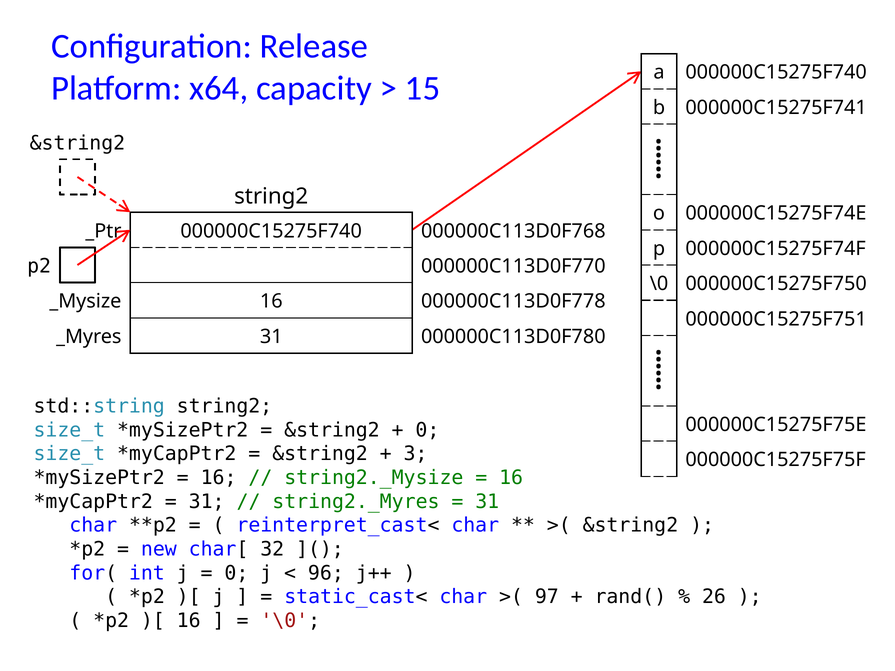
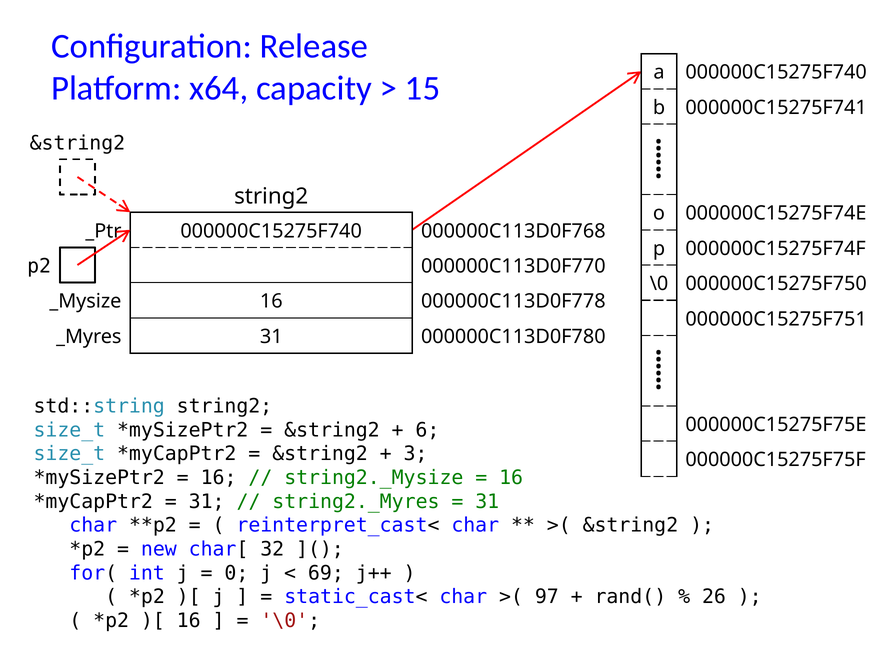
0 at (427, 430): 0 -> 6
96: 96 -> 69
